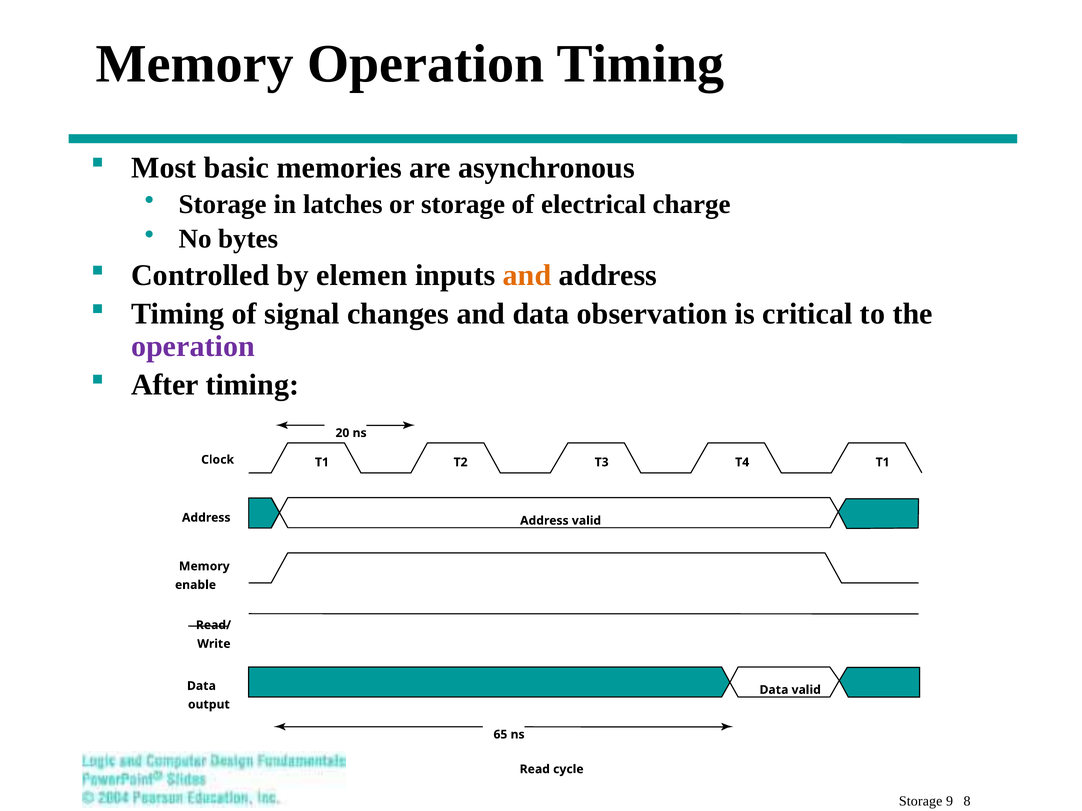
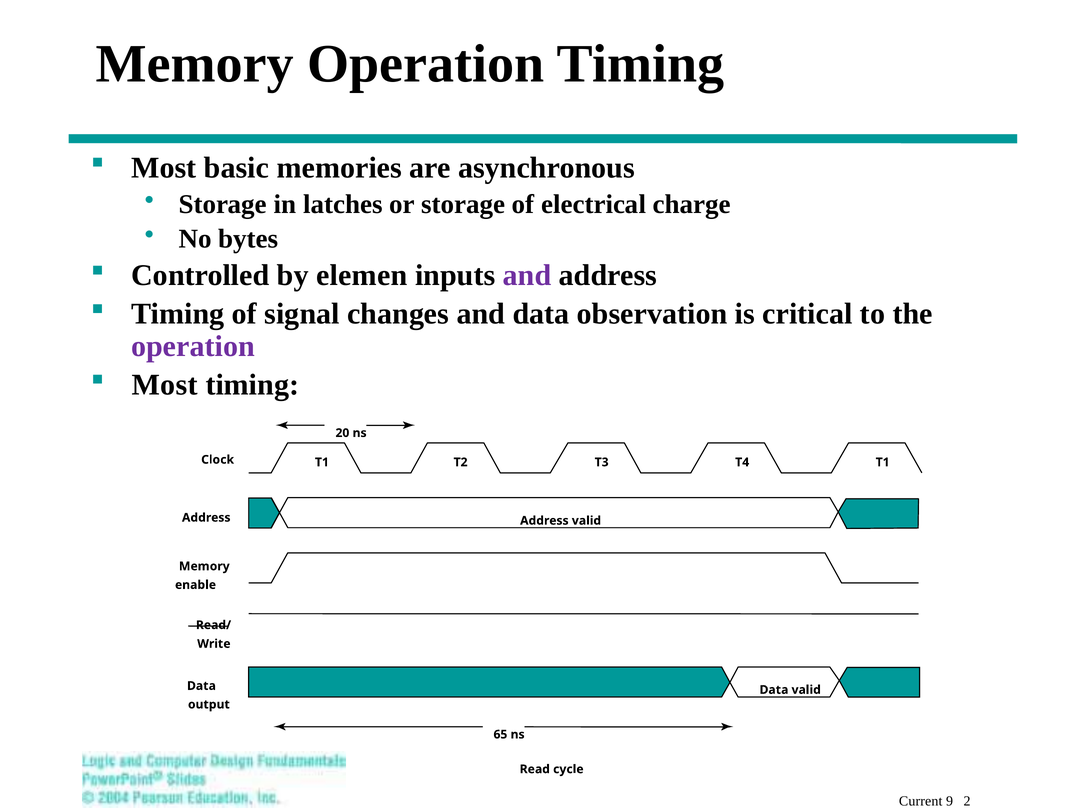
and at (527, 276) colour: orange -> purple
After at (165, 385): After -> Most
Storage at (921, 802): Storage -> Current
8: 8 -> 2
